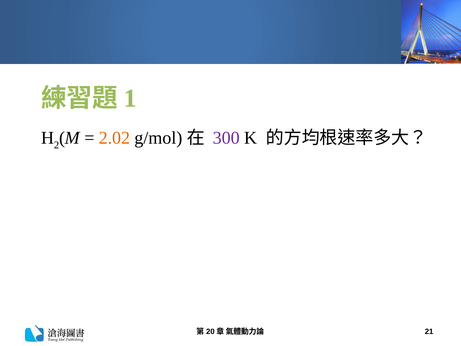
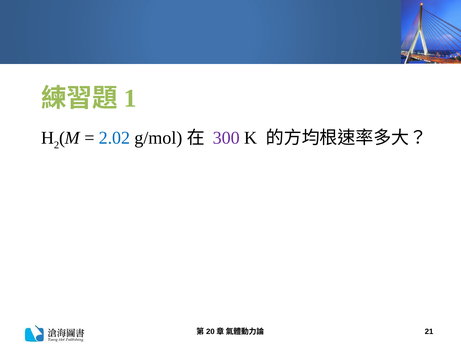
2.02 colour: orange -> blue
